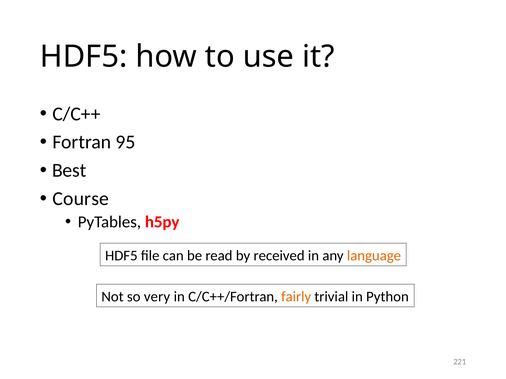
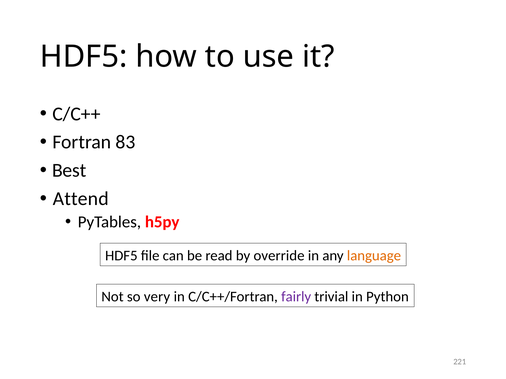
95: 95 -> 83
Course: Course -> Attend
received: received -> override
fairly colour: orange -> purple
